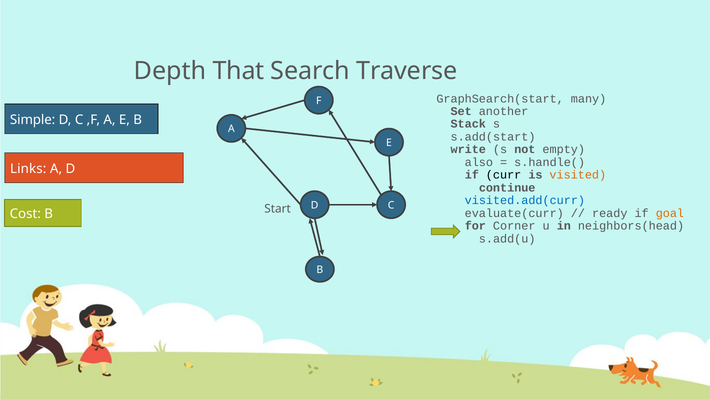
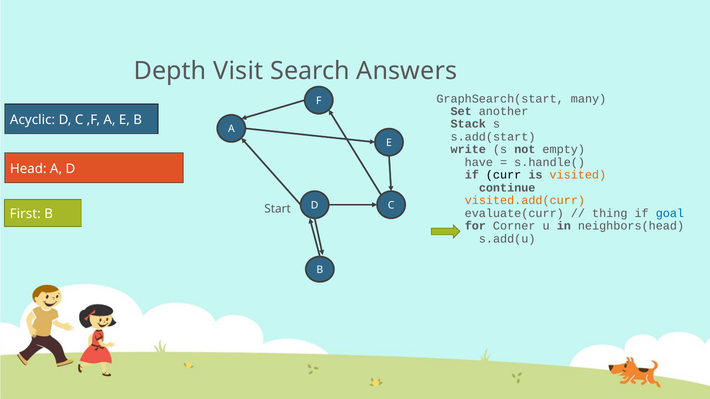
That: That -> Visit
Traverse: Traverse -> Answers
Simple: Simple -> Acyclic
also: also -> have
Links: Links -> Head
visited.add(curr colour: blue -> orange
ready: ready -> thing
goal colour: orange -> blue
Cost: Cost -> First
